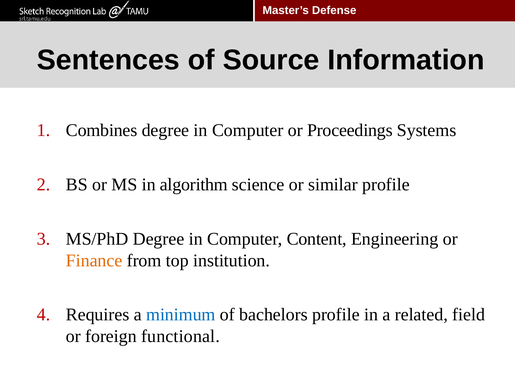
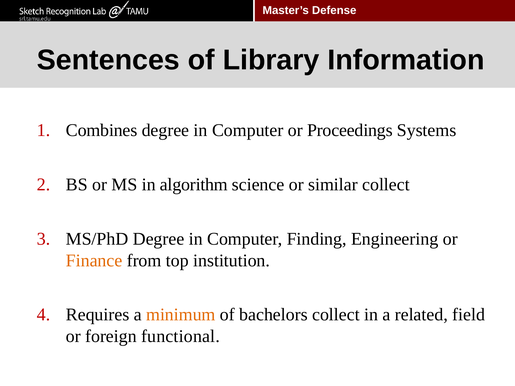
Source: Source -> Library
similar profile: profile -> collect
Content: Content -> Finding
minimum colour: blue -> orange
bachelors profile: profile -> collect
